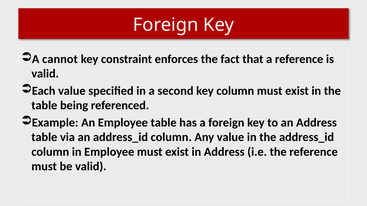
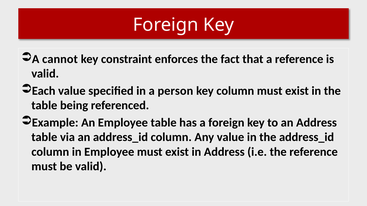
second: second -> person
